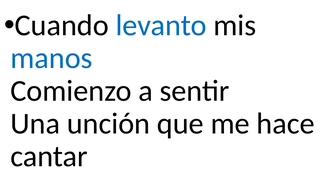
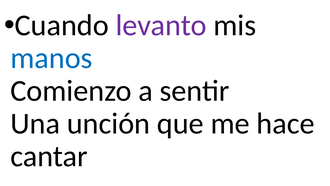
levanto colour: blue -> purple
